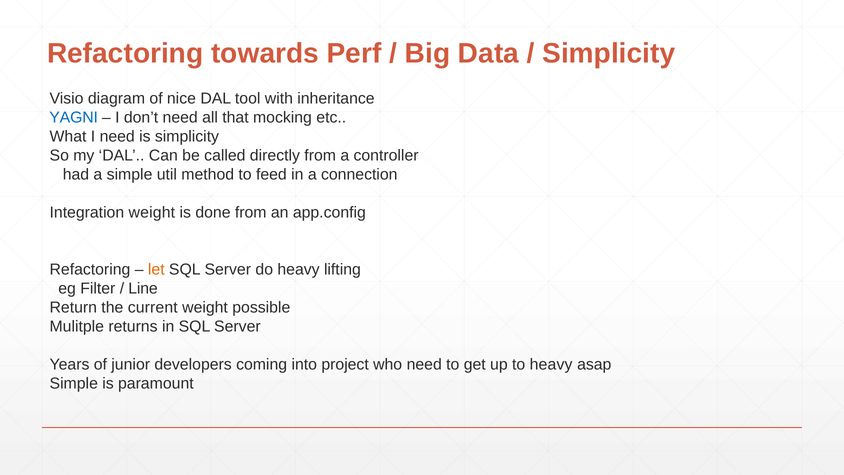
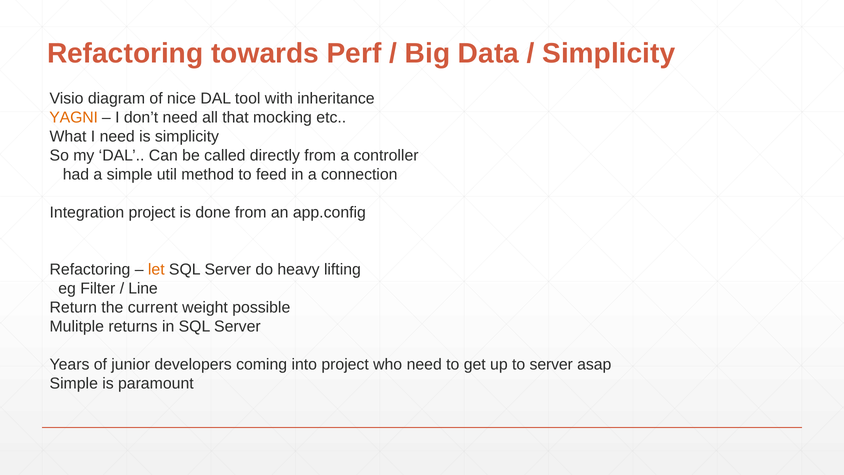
YAGNI colour: blue -> orange
Integration weight: weight -> project
to heavy: heavy -> server
